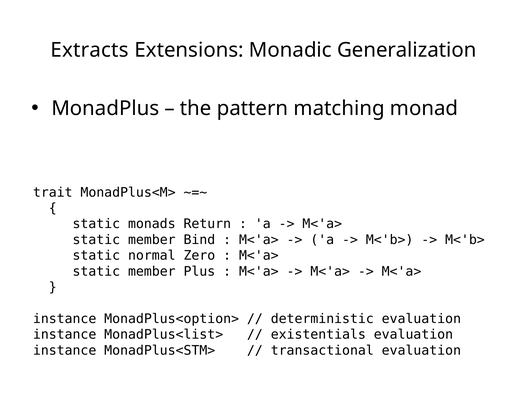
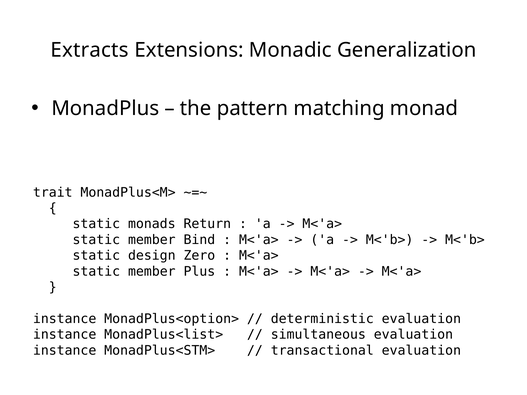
normal: normal -> design
existentials: existentials -> simultaneous
